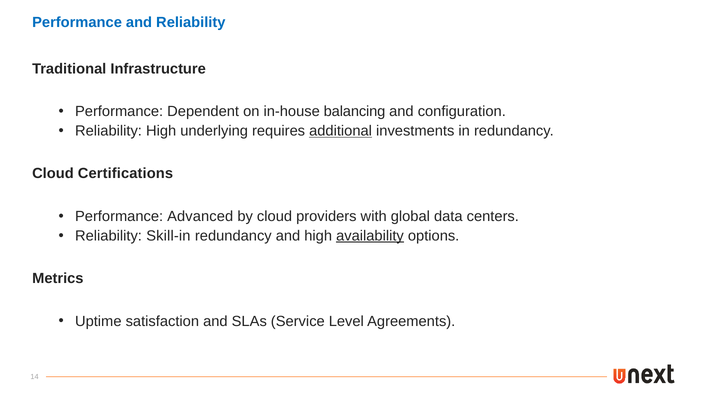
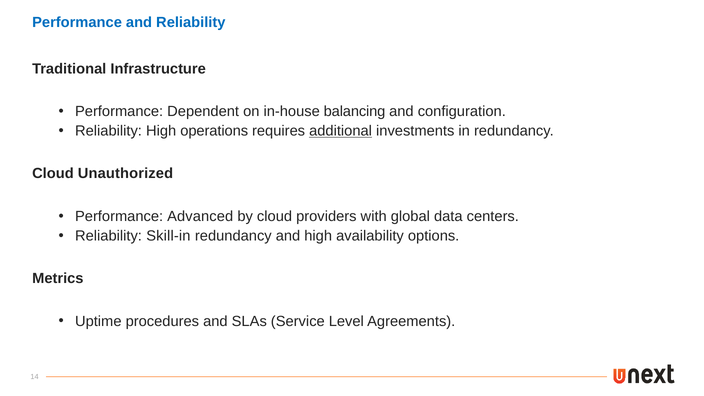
underlying: underlying -> operations
Certifications: Certifications -> Unauthorized
availability underline: present -> none
satisfaction: satisfaction -> procedures
